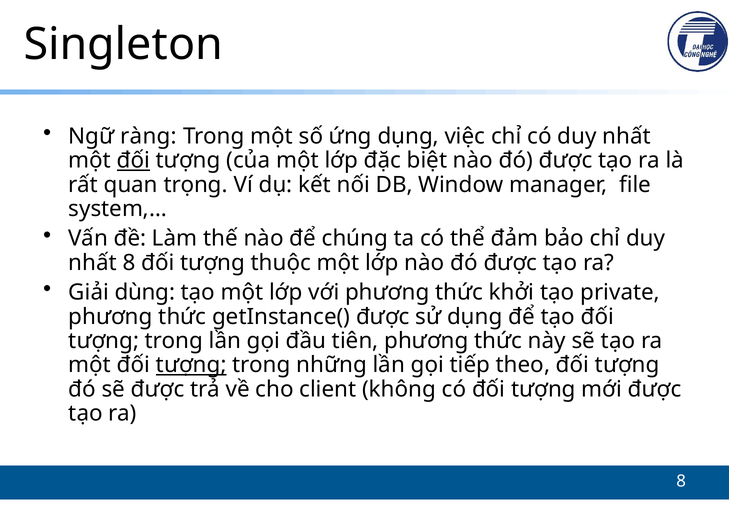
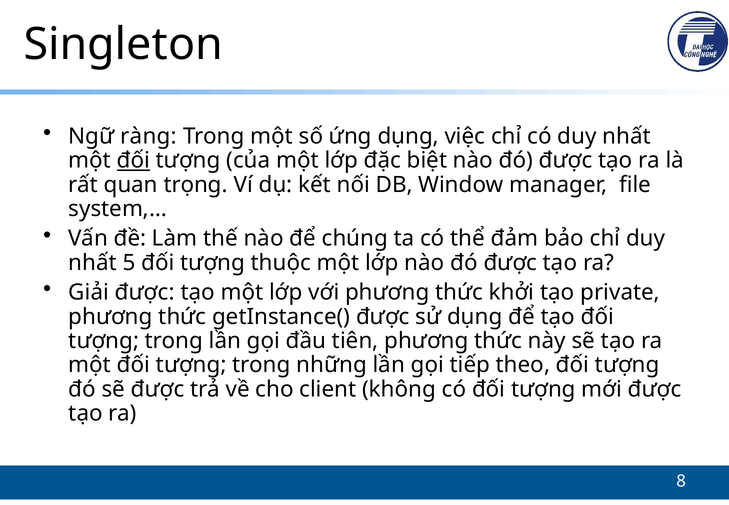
nhất 8: 8 -> 5
Giải dùng: dùng -> được
tượng at (191, 365) underline: present -> none
